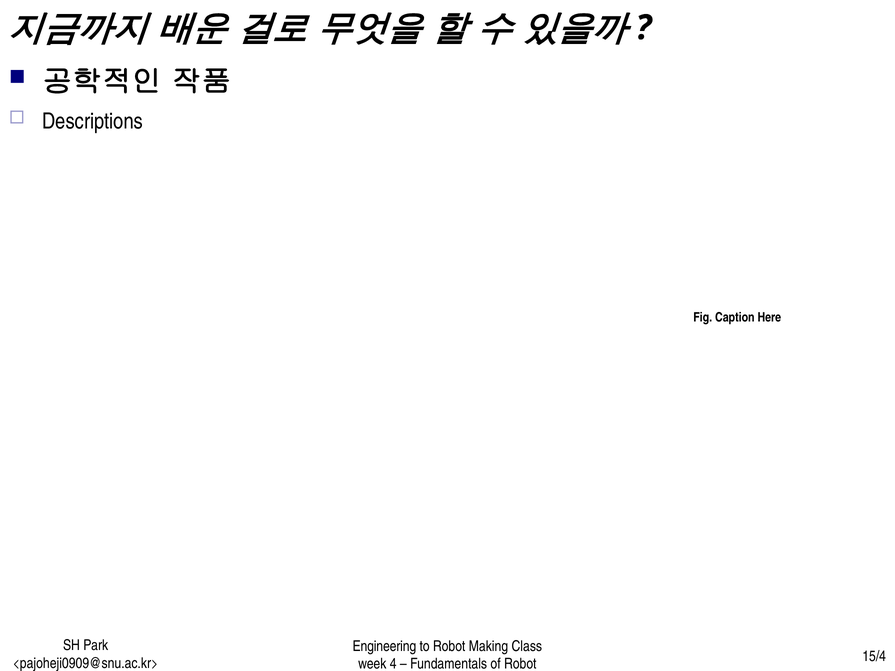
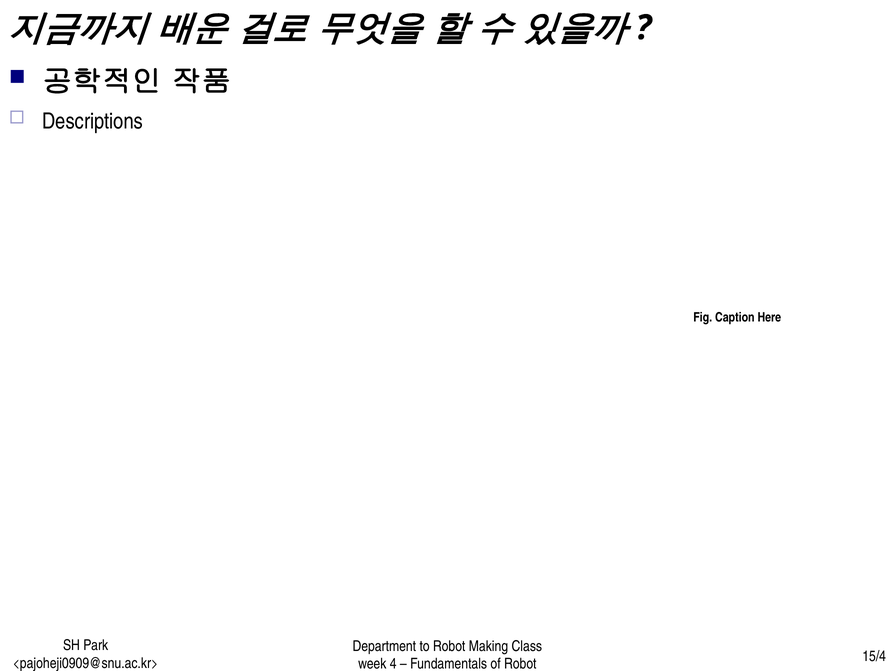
Engineering: Engineering -> Department
